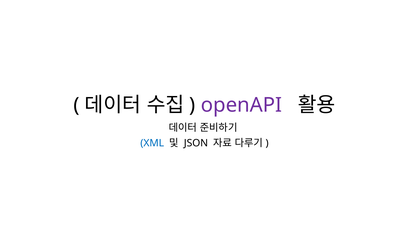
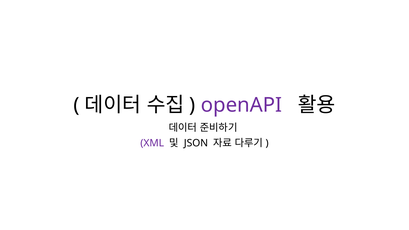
XML colour: blue -> purple
